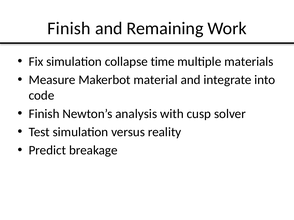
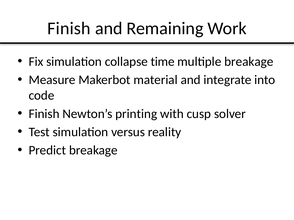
multiple materials: materials -> breakage
analysis: analysis -> printing
